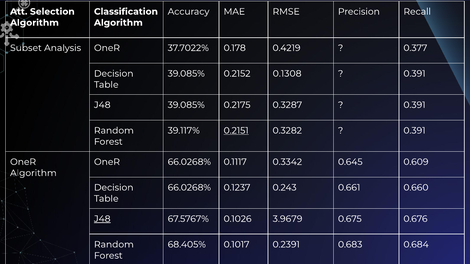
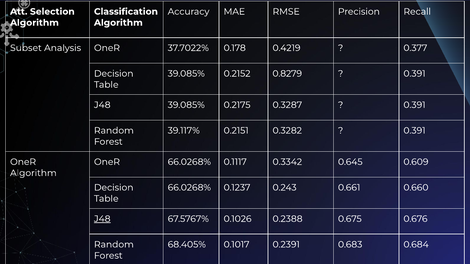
0.1308: 0.1308 -> 0.8279
0.2151 underline: present -> none
3.9679: 3.9679 -> 0.2388
